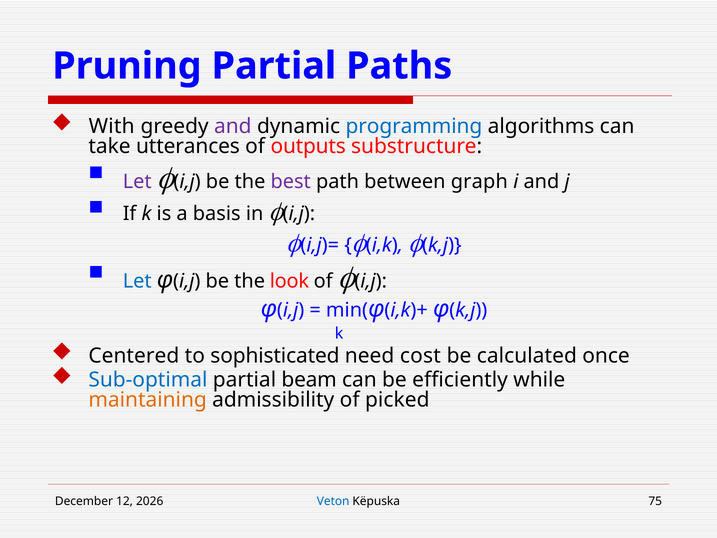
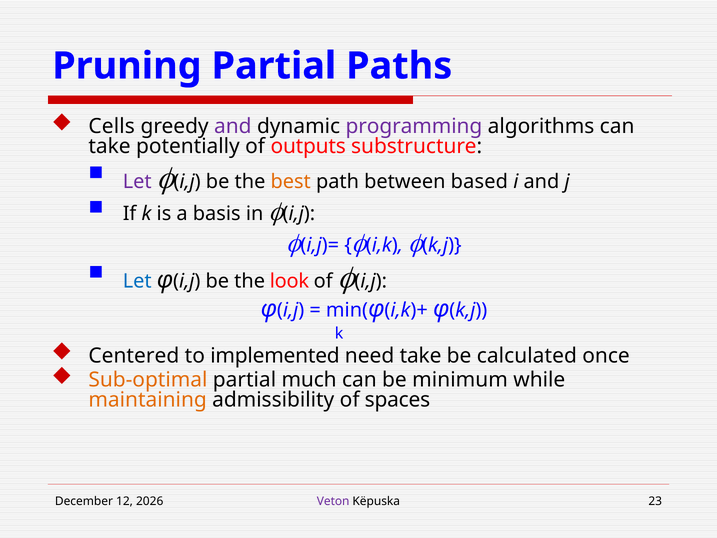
With: With -> Cells
programming colour: blue -> purple
utterances: utterances -> potentially
best colour: purple -> orange
graph: graph -> based
sophisticated: sophisticated -> implemented
need cost: cost -> take
Sub-optimal colour: blue -> orange
beam: beam -> much
efficiently: efficiently -> minimum
picked: picked -> spaces
Veton colour: blue -> purple
75: 75 -> 23
